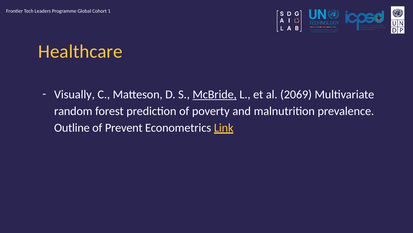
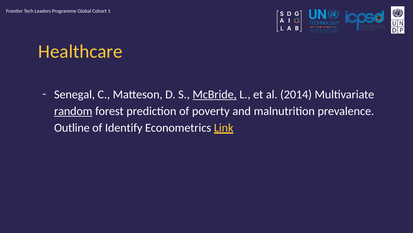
Visually: Visually -> Senegal
2069: 2069 -> 2014
random underline: none -> present
Prevent: Prevent -> Identify
